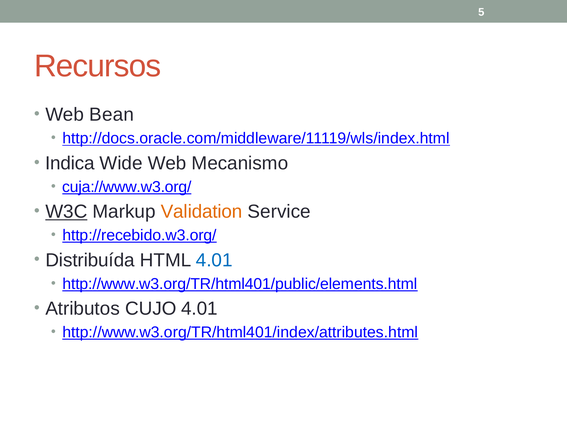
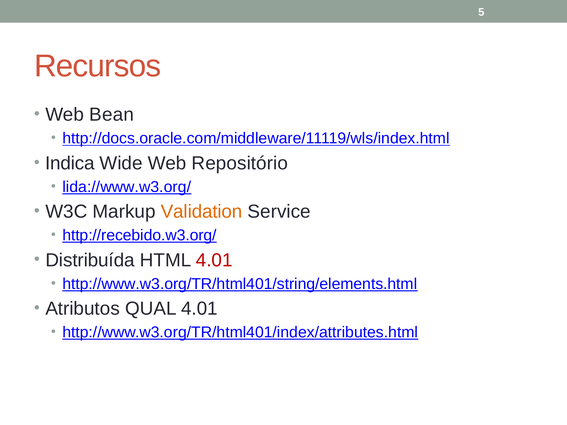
Mecanismo: Mecanismo -> Repositório
cuja://www.w3.org/: cuja://www.w3.org/ -> lida://www.w3.org/
W3C underline: present -> none
4.01 at (214, 260) colour: blue -> red
http://www.w3.org/TR/html401/public/elements.html: http://www.w3.org/TR/html401/public/elements.html -> http://www.w3.org/TR/html401/string/elements.html
CUJO: CUJO -> QUAL
